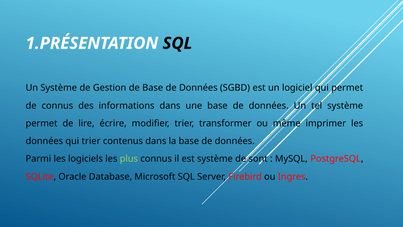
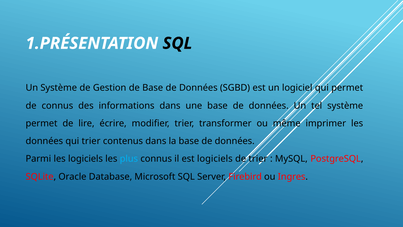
plus colour: light green -> light blue
est système: système -> logiciels
de sont: sont -> trier
